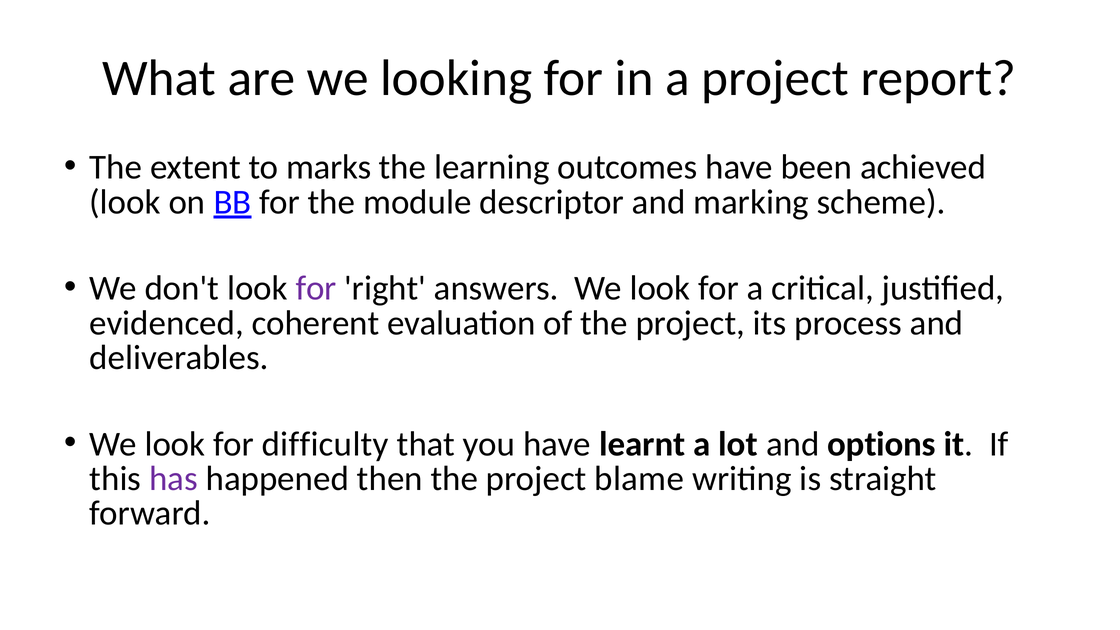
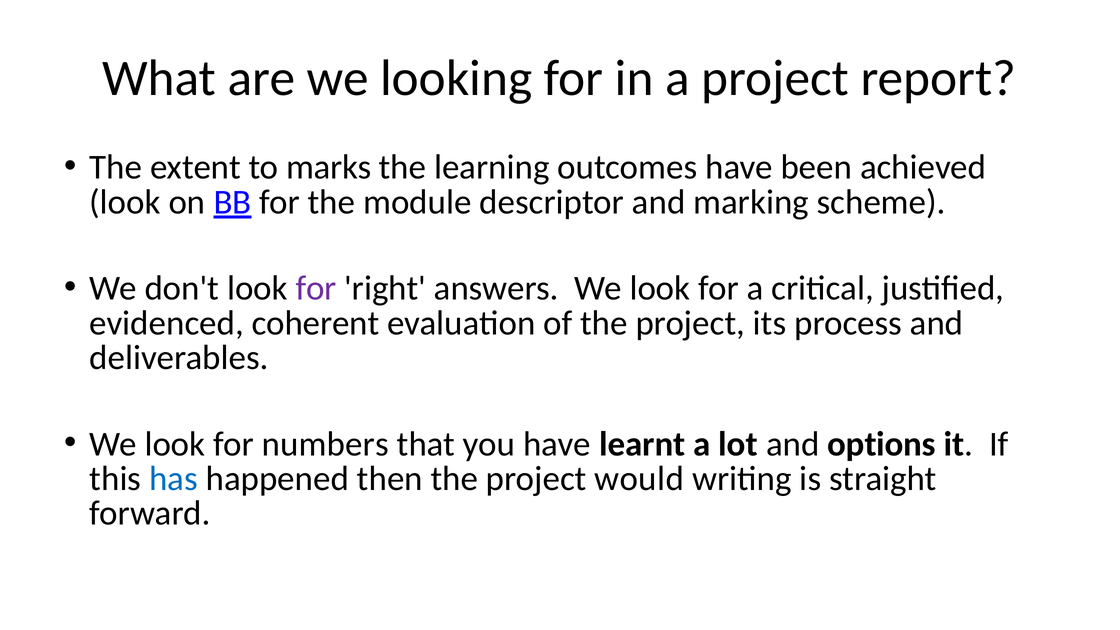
difficulty: difficulty -> numbers
has colour: purple -> blue
blame: blame -> would
